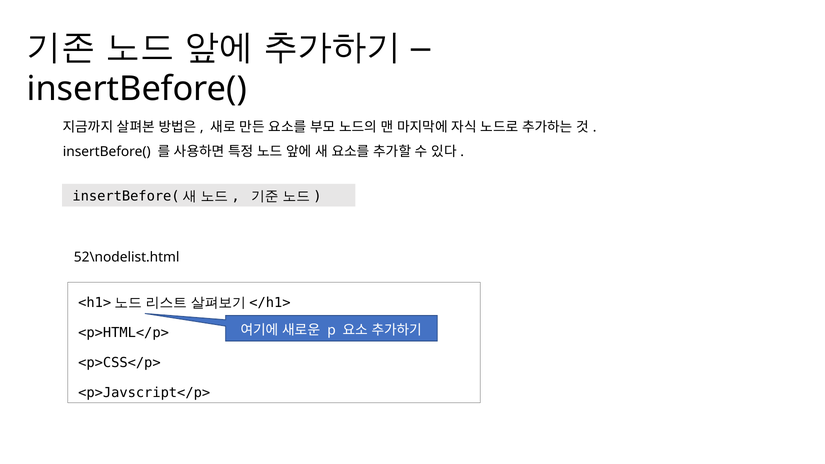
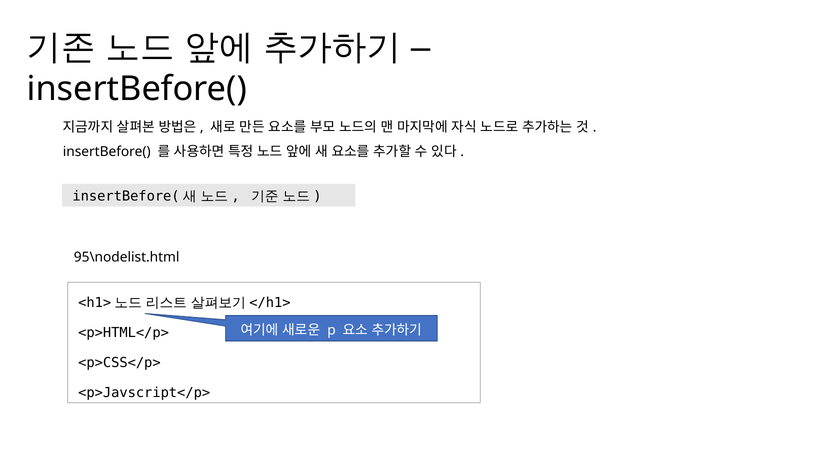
52\nodelist.html: 52\nodelist.html -> 95\nodelist.html
